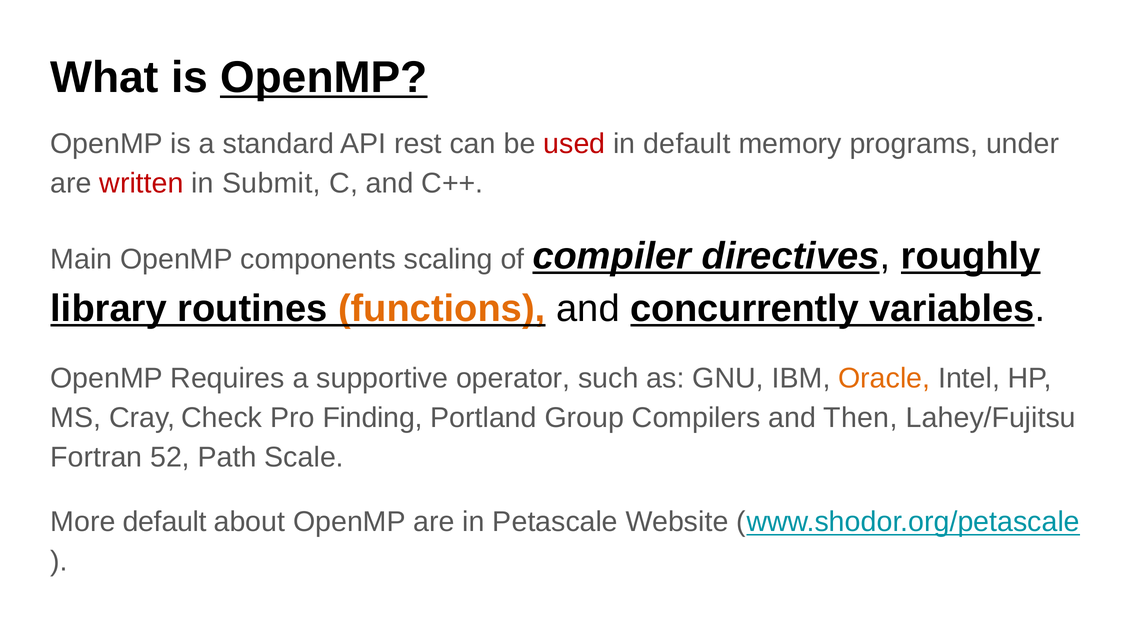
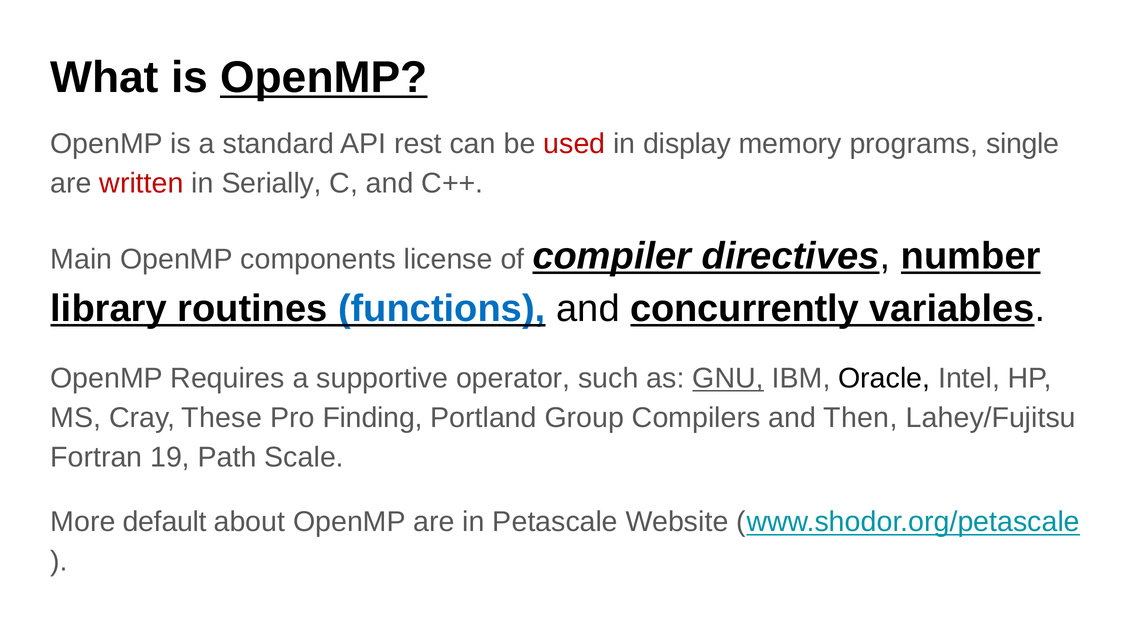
in default: default -> display
under: under -> single
Submit: Submit -> Serially
scaling: scaling -> license
roughly: roughly -> number
functions colour: orange -> blue
GNU underline: none -> present
Oracle colour: orange -> black
Check: Check -> These
52: 52 -> 19
